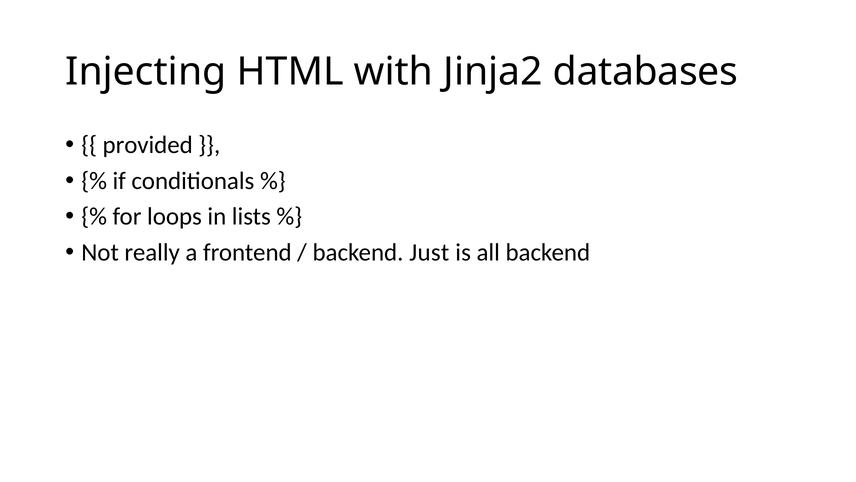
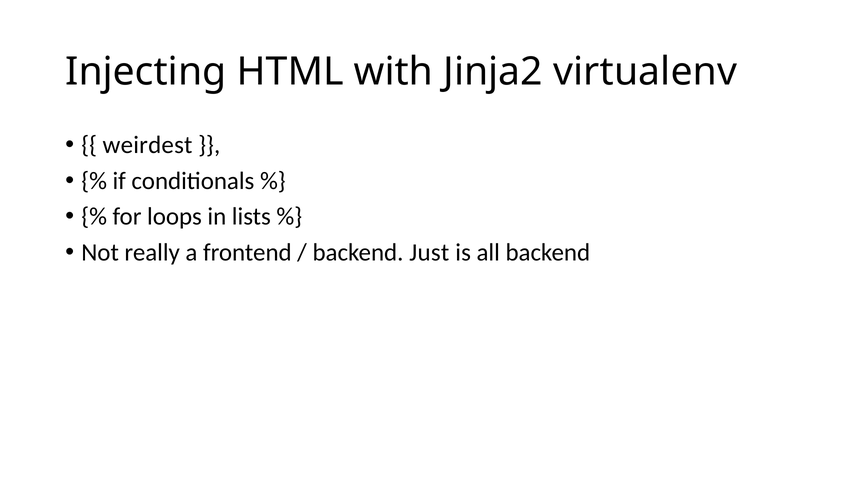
databases: databases -> virtualenv
provided: provided -> weirdest
